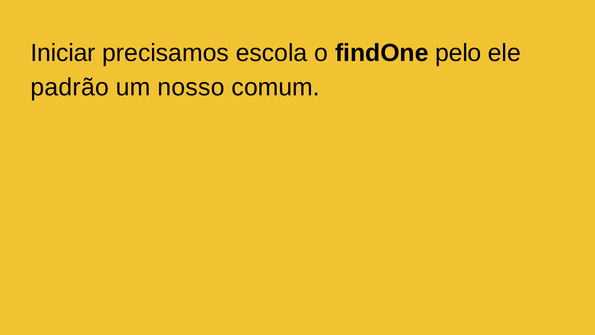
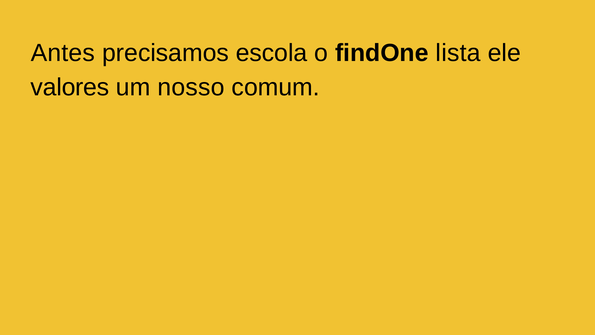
Iniciar: Iniciar -> Antes
pelo: pelo -> lista
padrão: padrão -> valores
